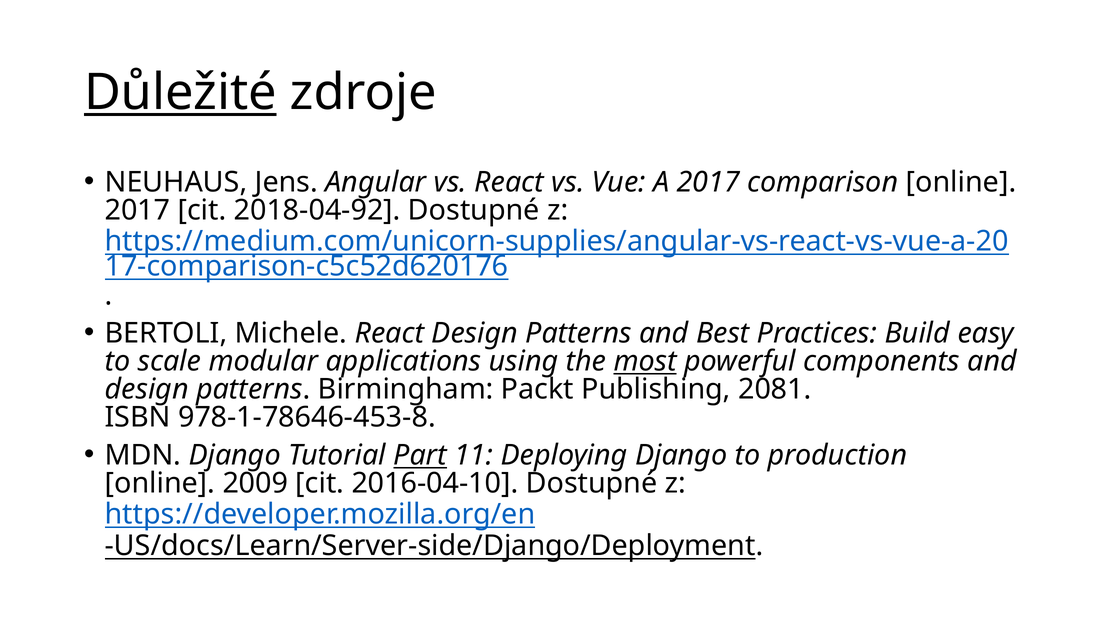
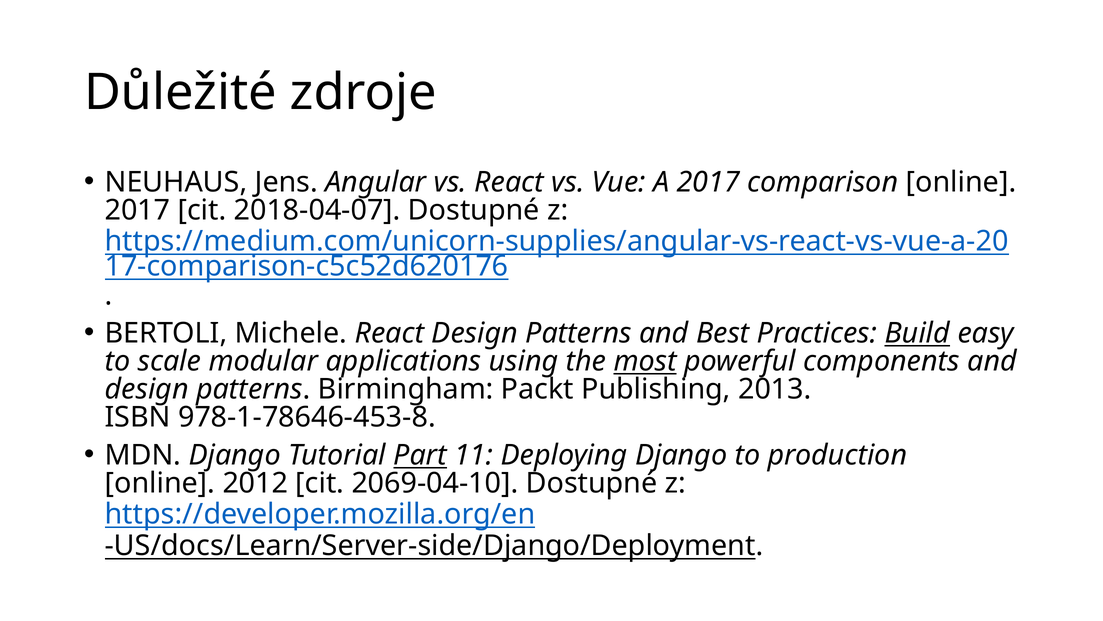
Důležité underline: present -> none
2018-04-92: 2018-04-92 -> 2018-04-07
Build underline: none -> present
2081: 2081 -> 2013
2009: 2009 -> 2012
2016-04-10: 2016-04-10 -> 2069-04-10
